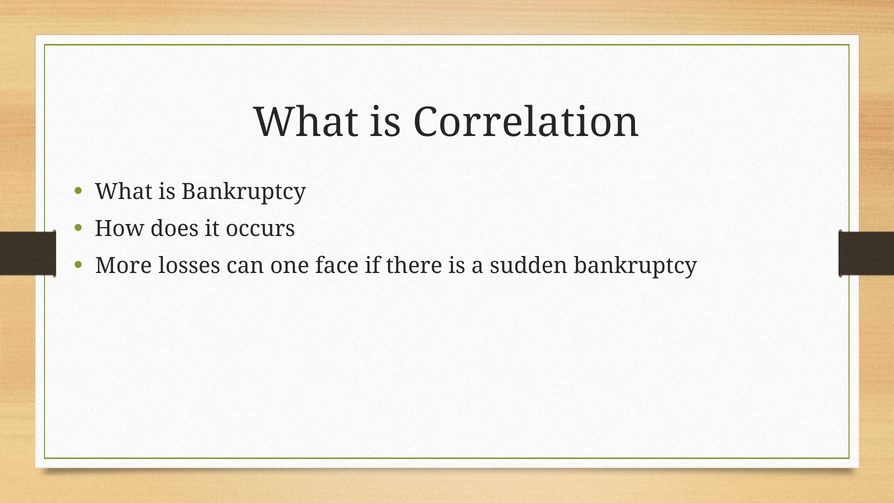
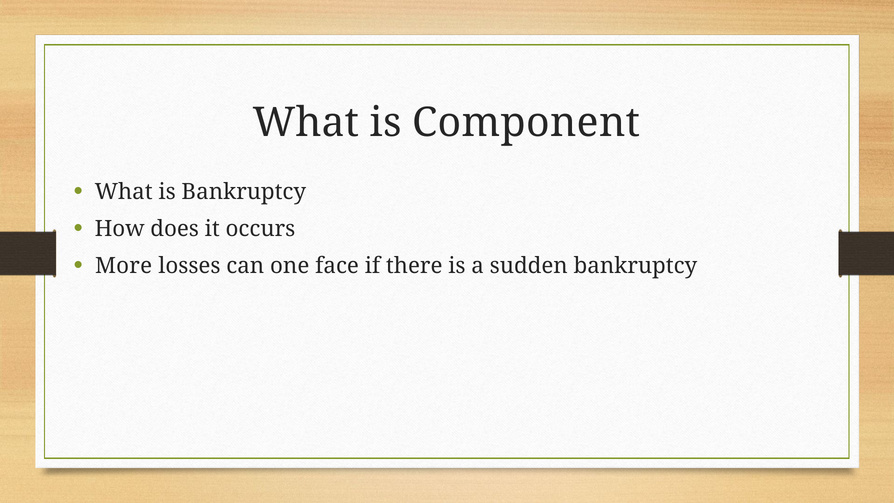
Correlation: Correlation -> Component
